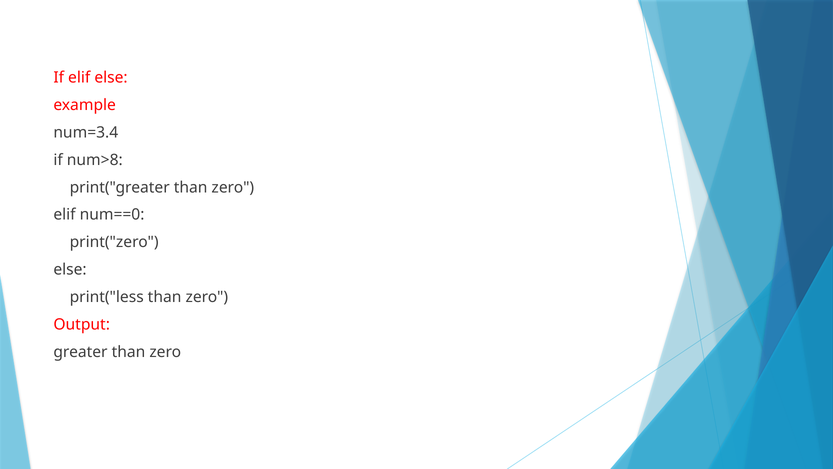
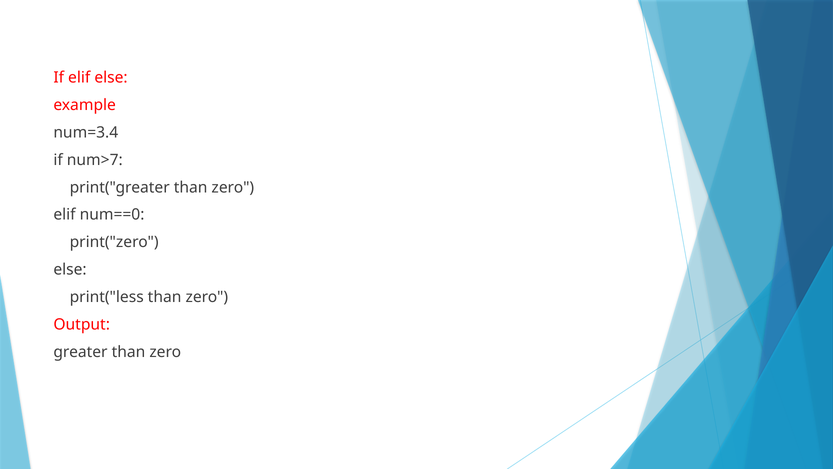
num>8: num>8 -> num>7
